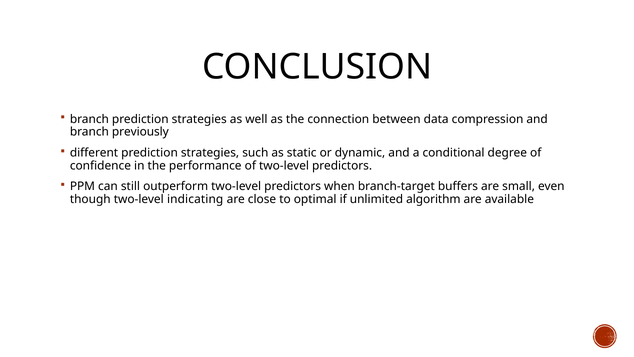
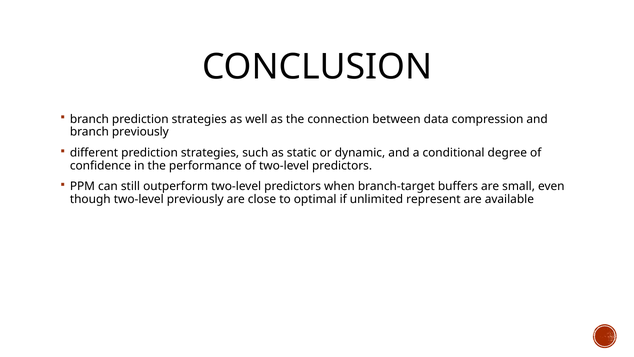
two-level indicating: indicating -> previously
algorithm: algorithm -> represent
